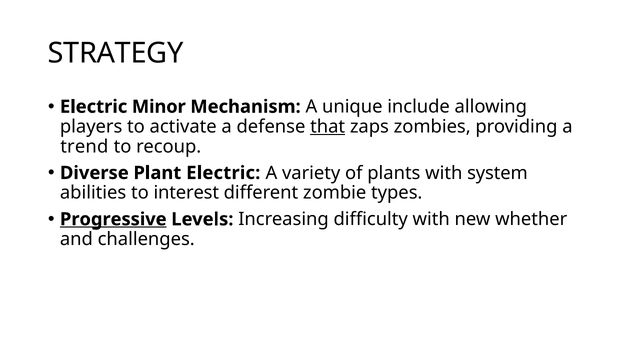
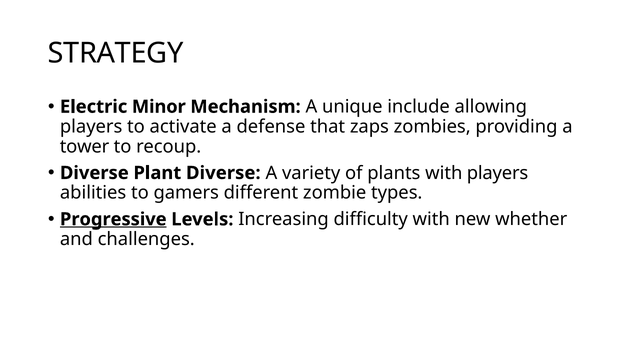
that underline: present -> none
trend: trend -> tower
Plant Electric: Electric -> Diverse
with system: system -> players
interest: interest -> gamers
